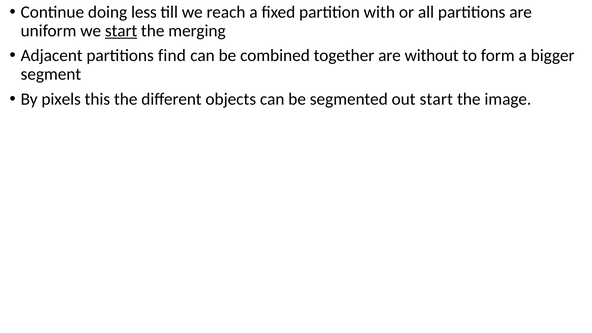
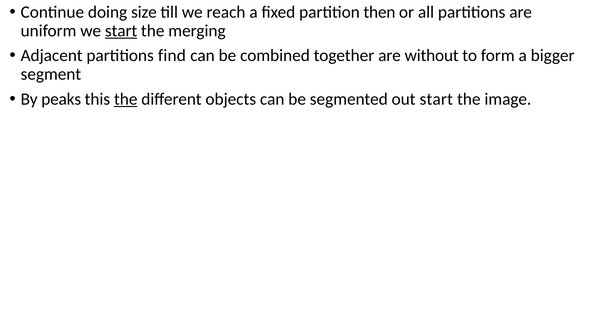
less: less -> size
with: with -> then
pixels: pixels -> peaks
the at (126, 99) underline: none -> present
